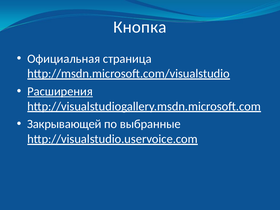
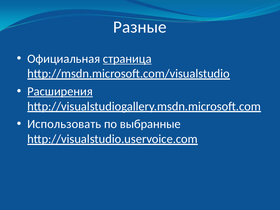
Кнопка: Кнопка -> Разные
страница underline: none -> present
Закрывающей: Закрывающей -> Использовать
